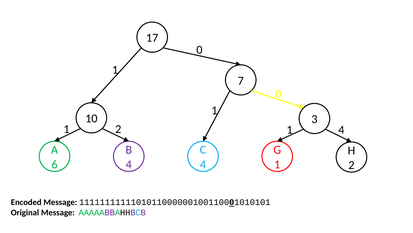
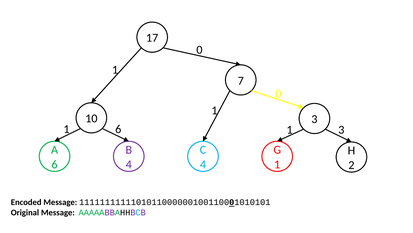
1 2: 2 -> 6
1 4: 4 -> 3
